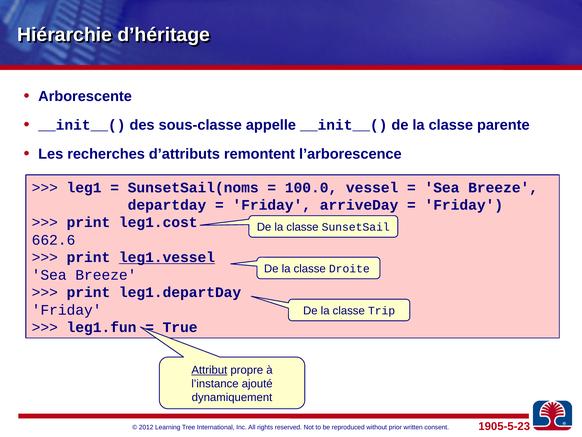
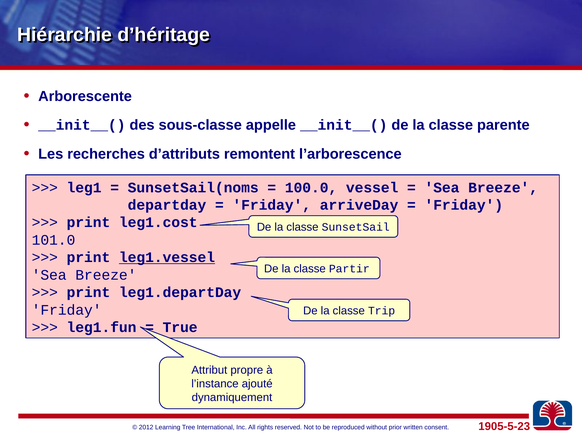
662.6: 662.6 -> 101.0
Droite: Droite -> Partir
Attribut underline: present -> none
